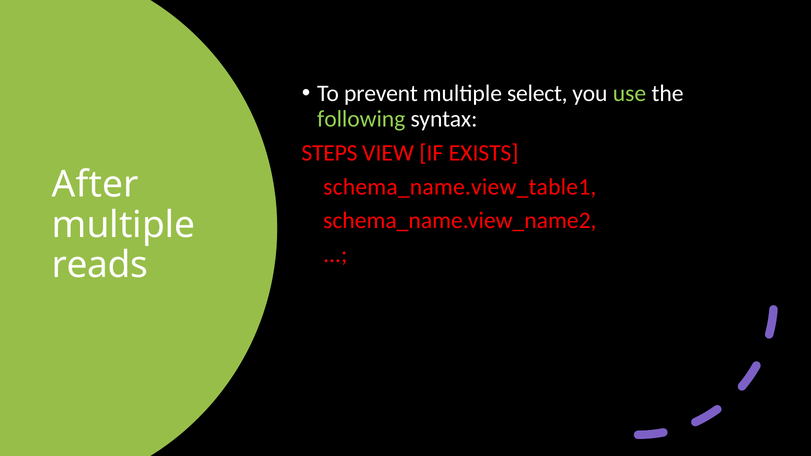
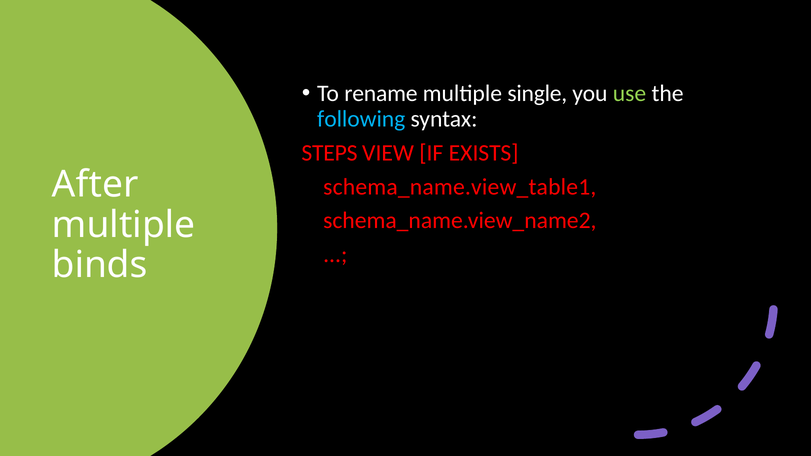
prevent: prevent -> rename
select: select -> single
following colour: light green -> light blue
reads: reads -> binds
